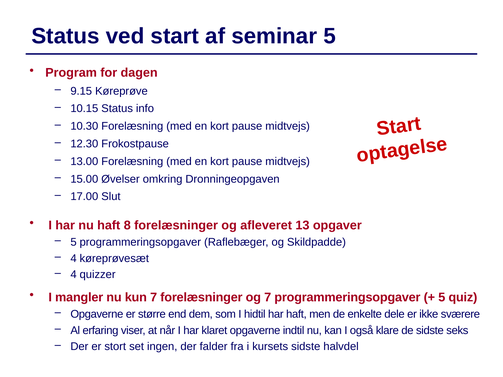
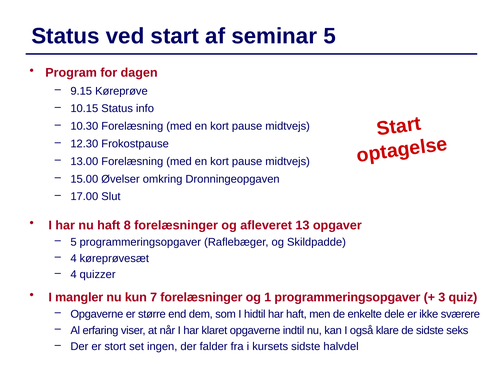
og 7: 7 -> 1
5 at (442, 297): 5 -> 3
